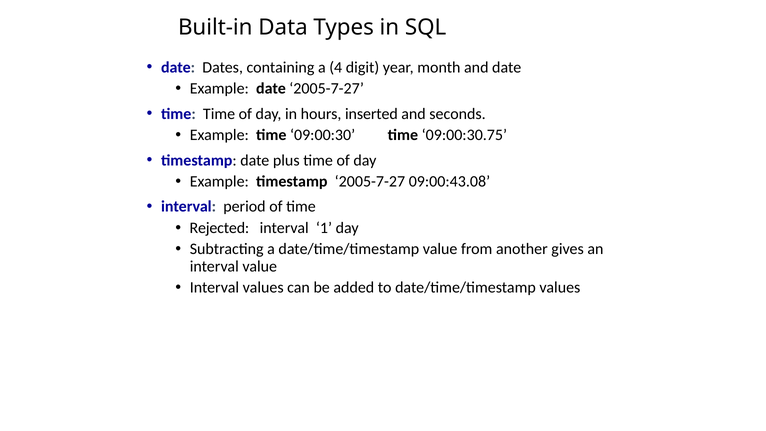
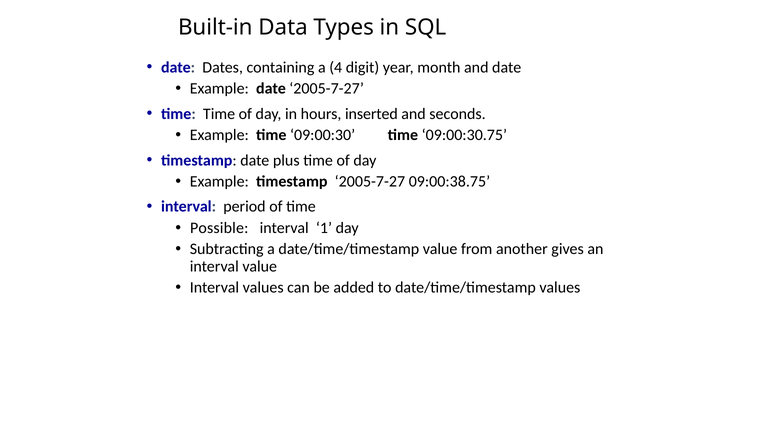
09:00:43.08: 09:00:43.08 -> 09:00:38.75
Rejected: Rejected -> Possible
